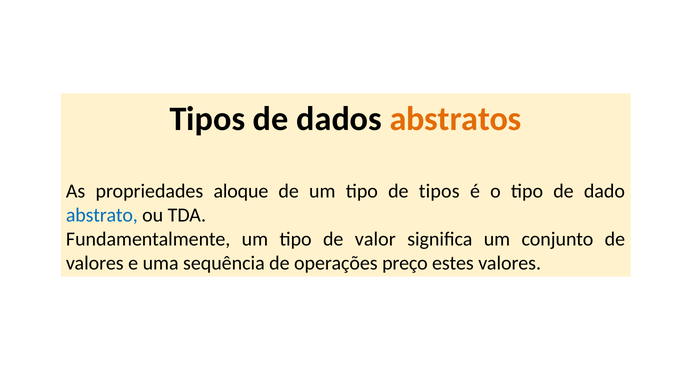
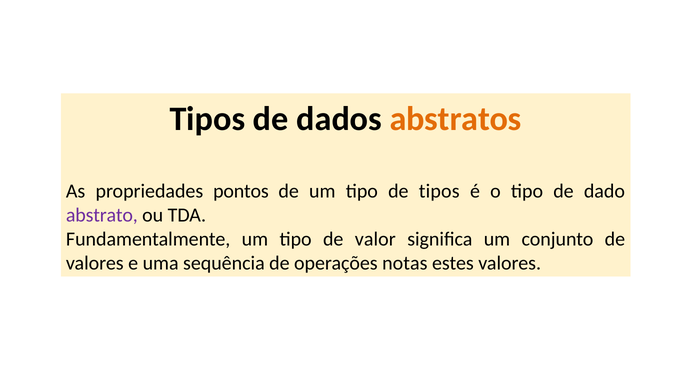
aloque: aloque -> pontos
abstrato colour: blue -> purple
preço: preço -> notas
